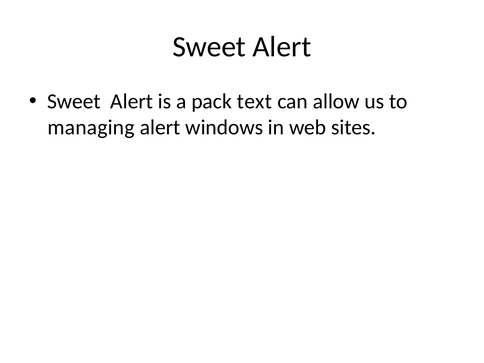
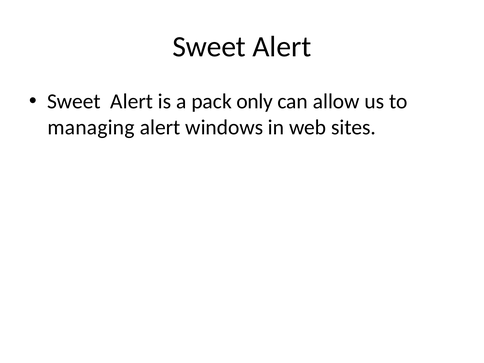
text: text -> only
